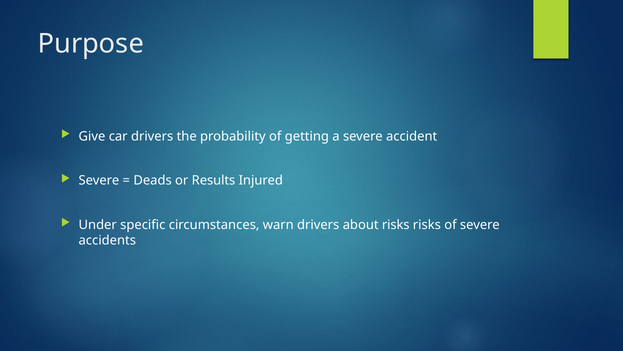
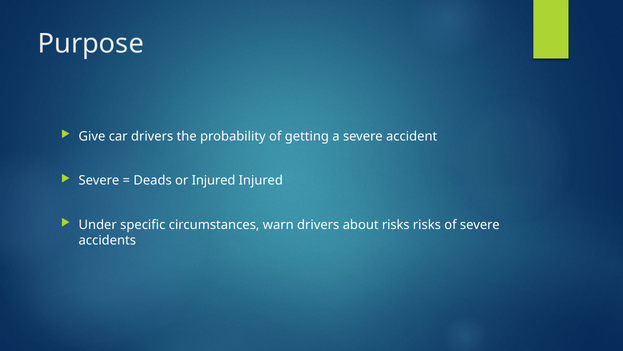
or Results: Results -> Injured
